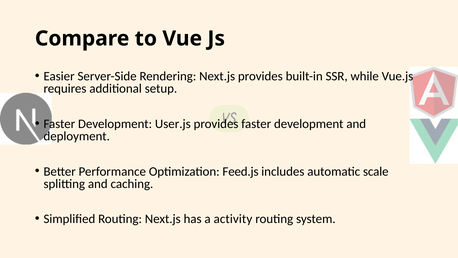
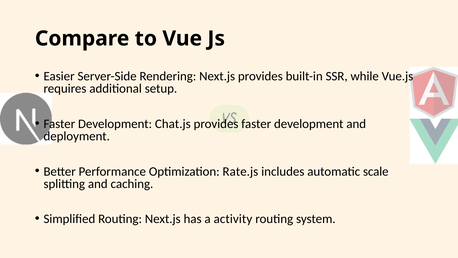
User.js: User.js -> Chat.js
Feed.js: Feed.js -> Rate.js
